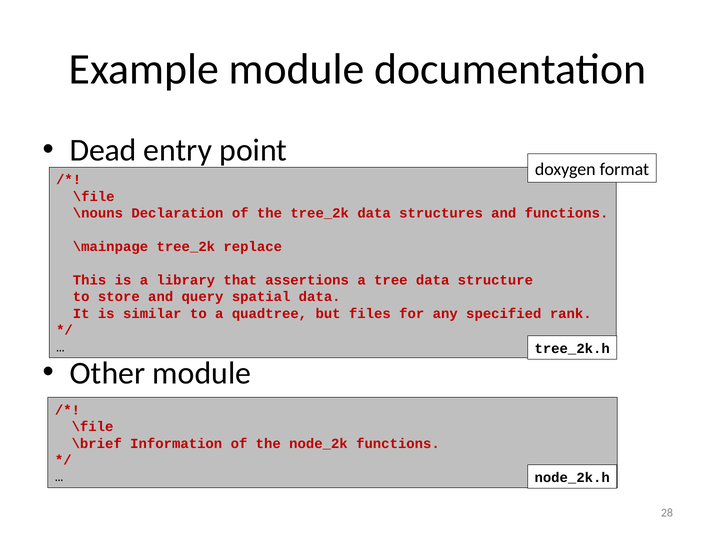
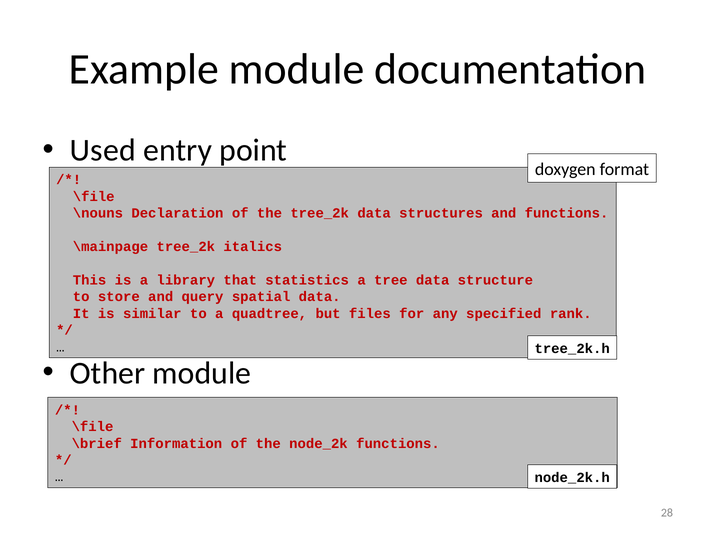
Dead: Dead -> Used
replace: replace -> italics
assertions: assertions -> statistics
